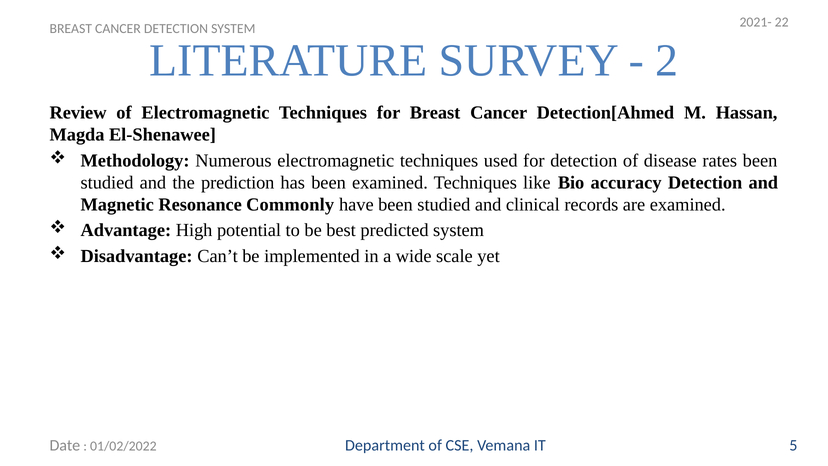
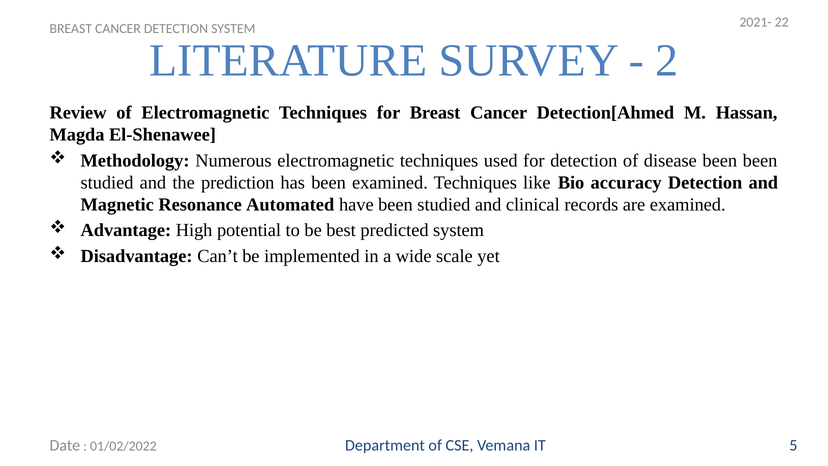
disease rates: rates -> been
Commonly: Commonly -> Automated
